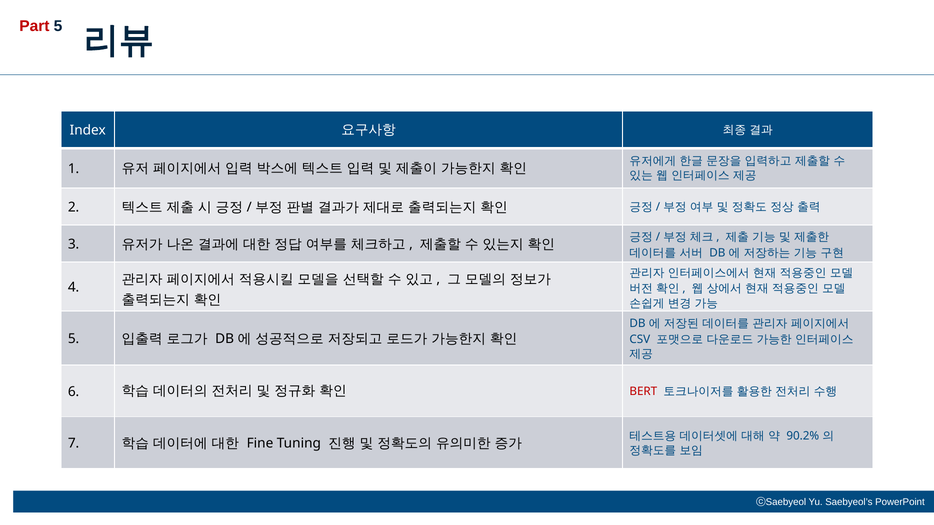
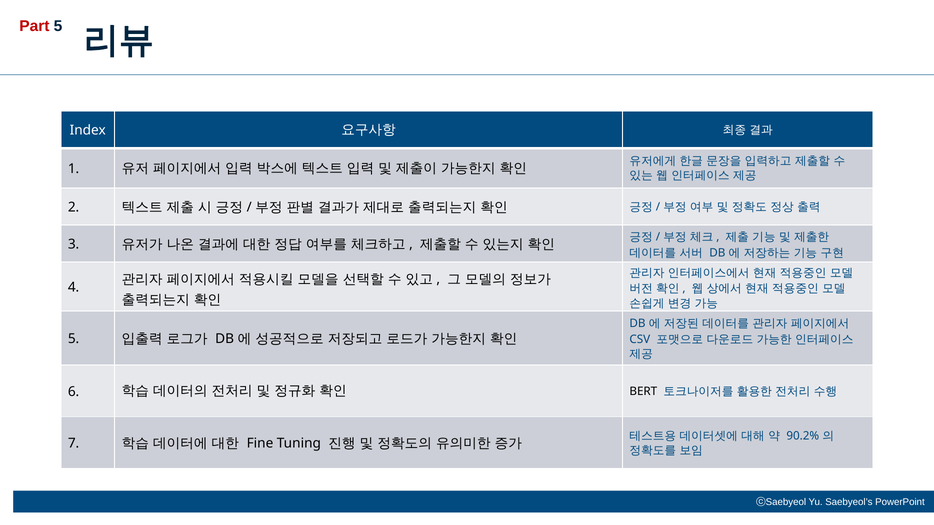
BERT colour: red -> black
